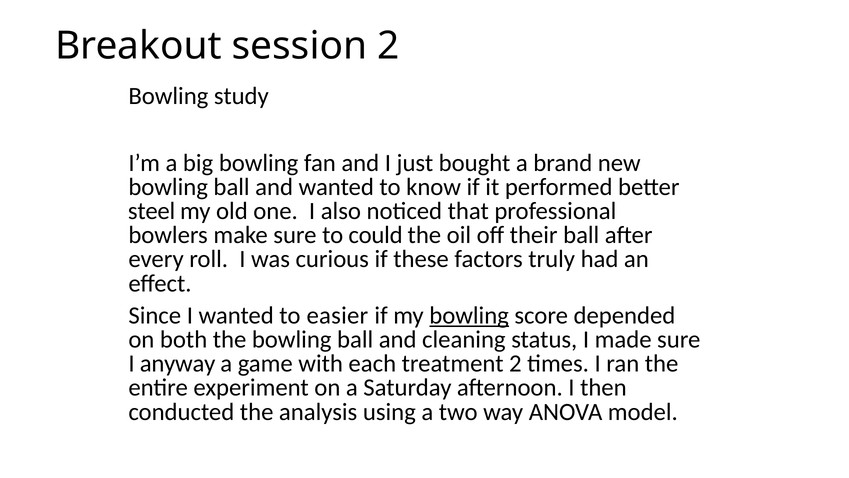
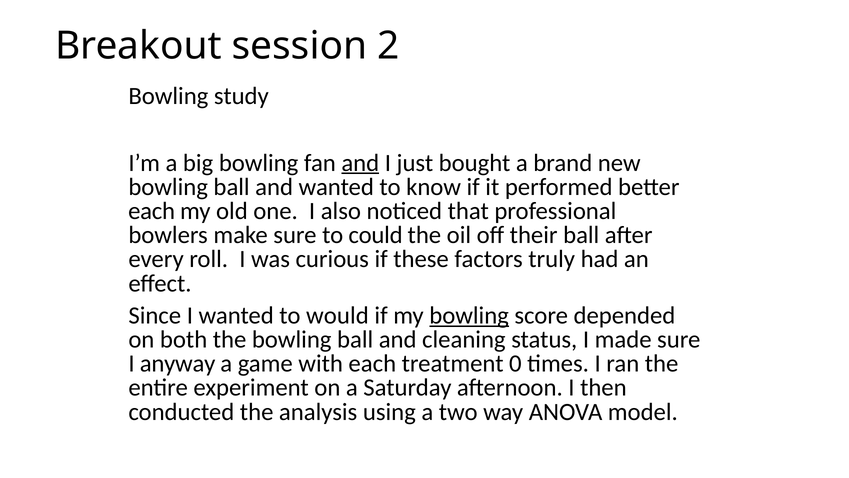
and at (360, 163) underline: none -> present
steel at (152, 211): steel -> each
easier: easier -> would
treatment 2: 2 -> 0
